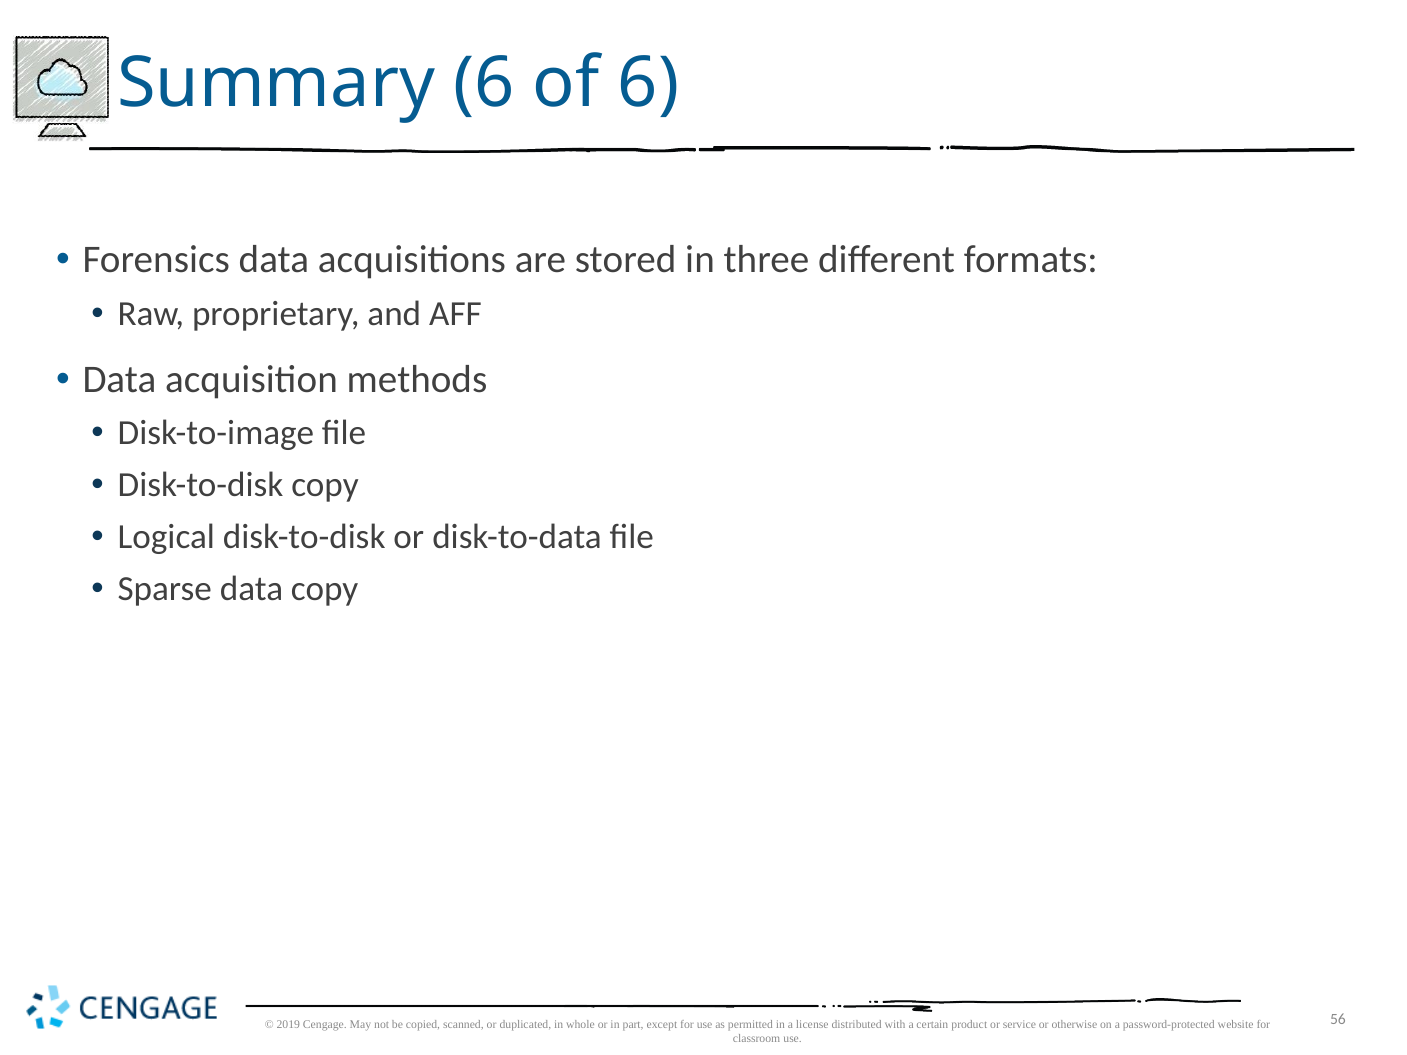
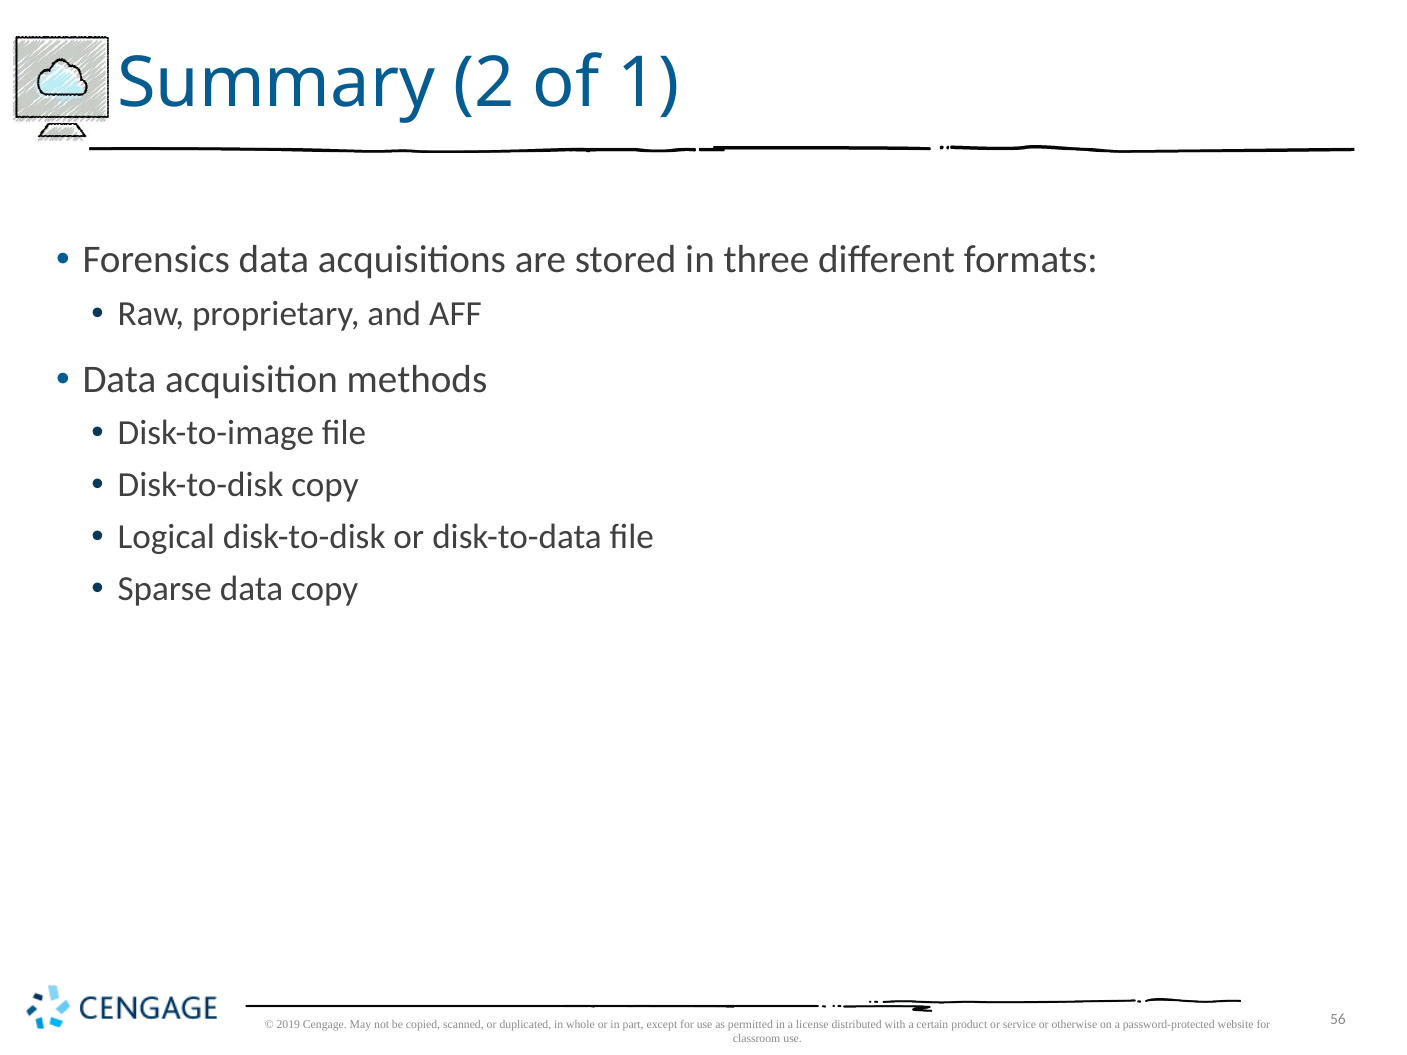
Summary 6: 6 -> 2
of 6: 6 -> 1
